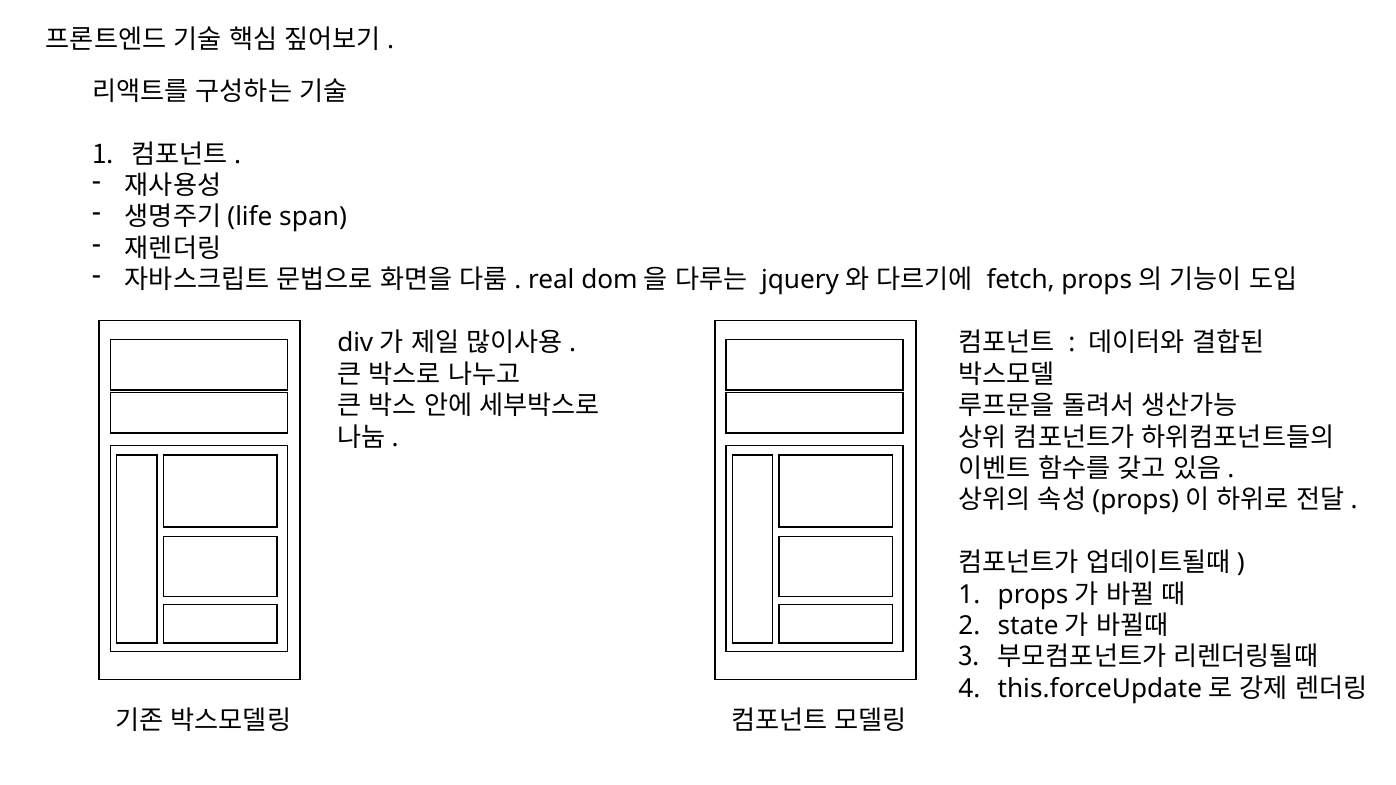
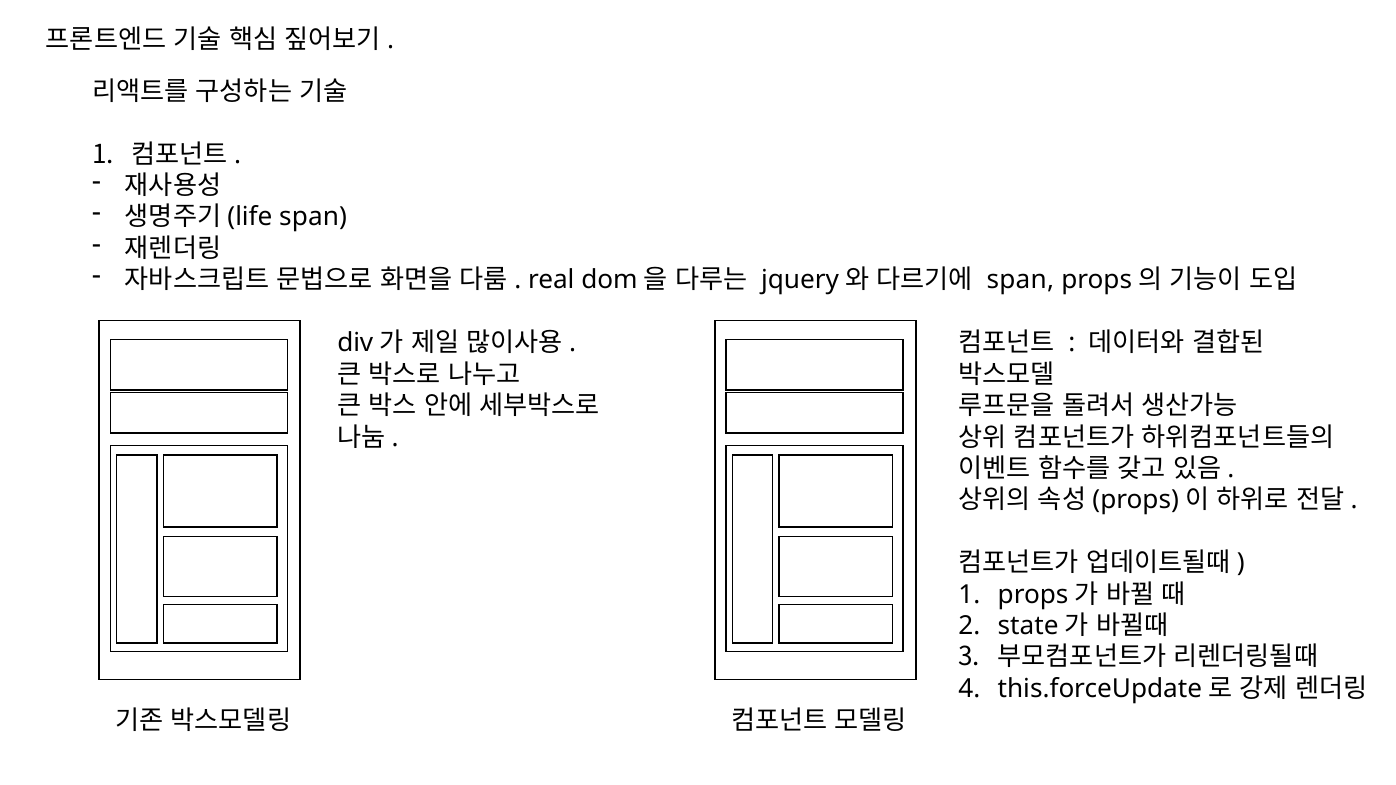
fetch at (1021, 280): fetch -> span
